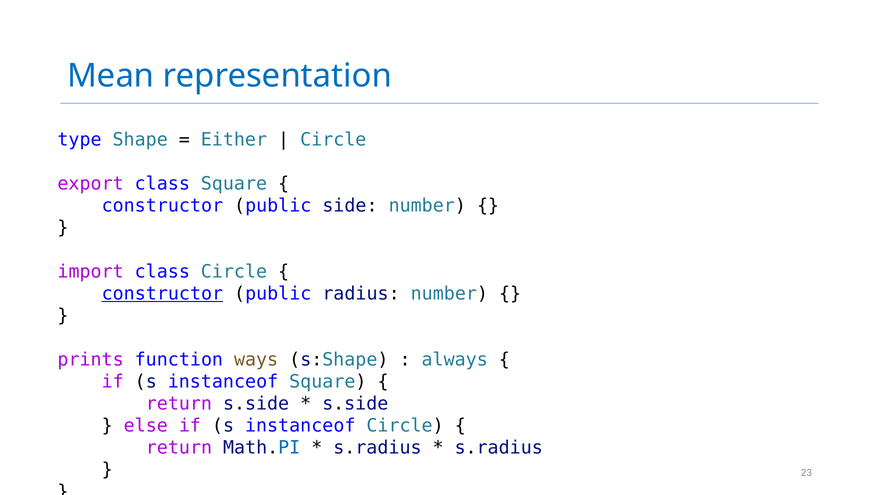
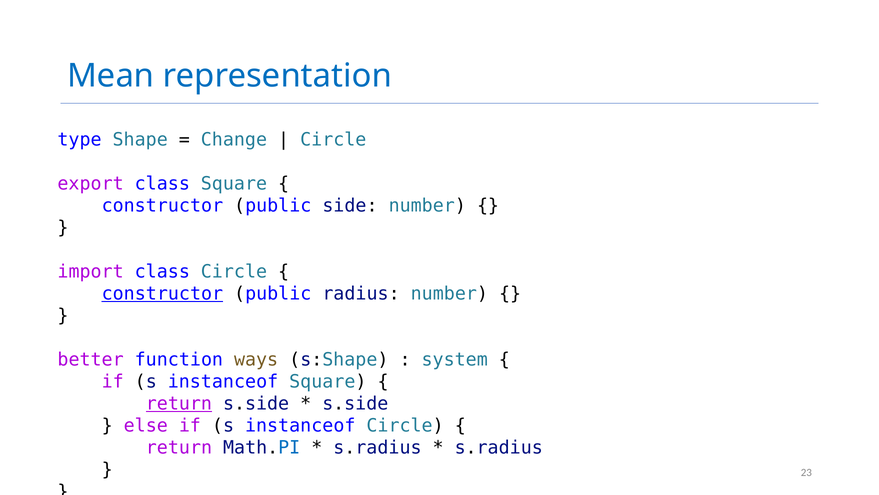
Either: Either -> Change
prints: prints -> better
always: always -> system
return at (179, 403) underline: none -> present
